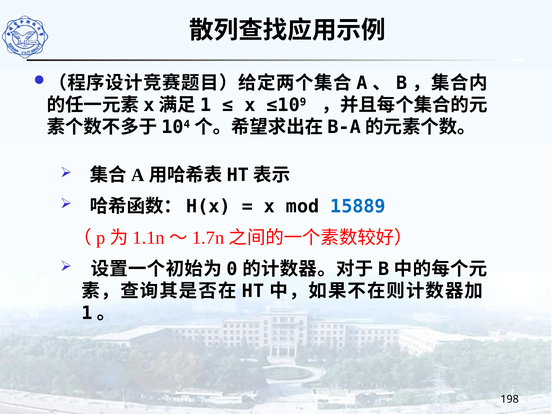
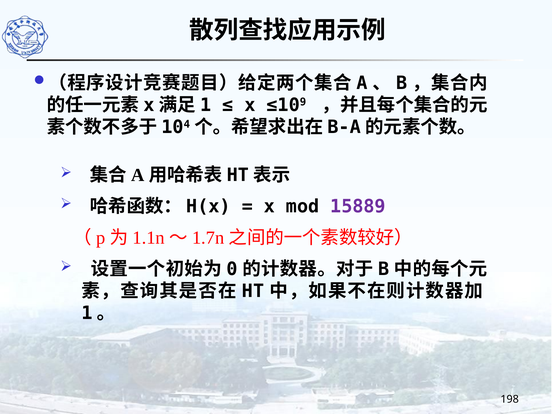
15889 colour: blue -> purple
